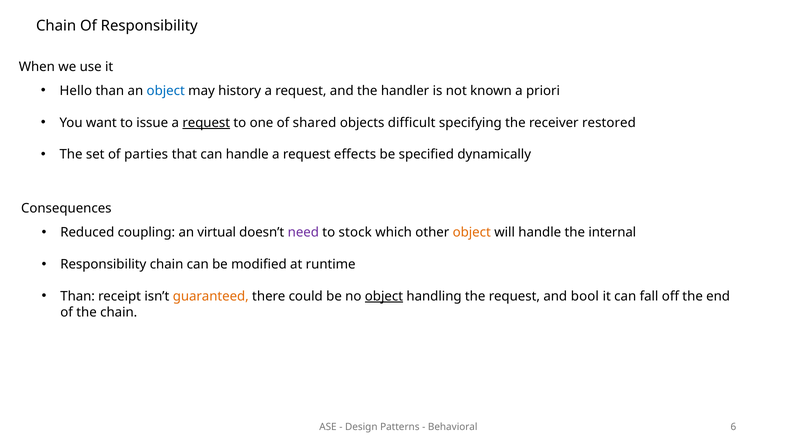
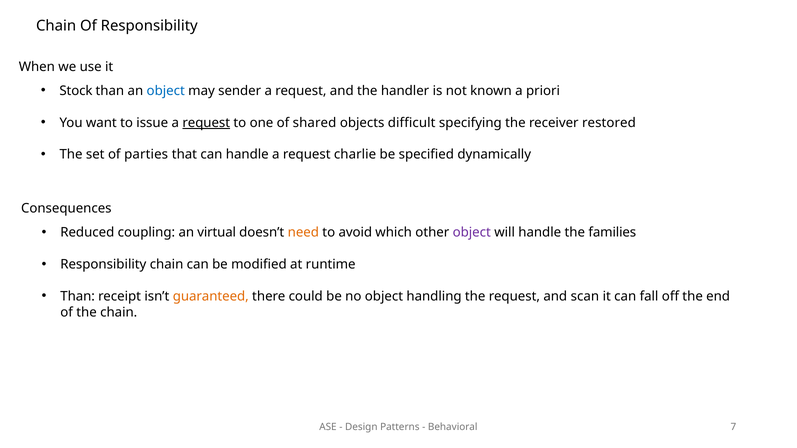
Hello: Hello -> Stock
history: history -> sender
effects: effects -> charlie
need colour: purple -> orange
stock: stock -> avoid
object at (472, 233) colour: orange -> purple
internal: internal -> families
object at (384, 296) underline: present -> none
bool: bool -> scan
6: 6 -> 7
